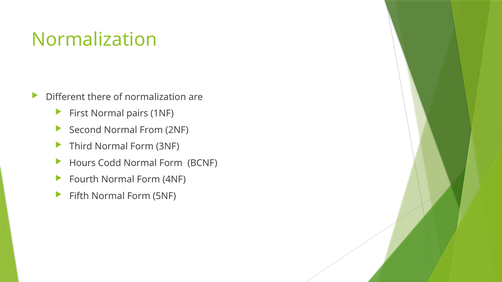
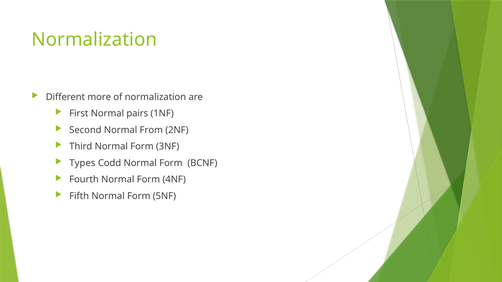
there: there -> more
Hours: Hours -> Types
